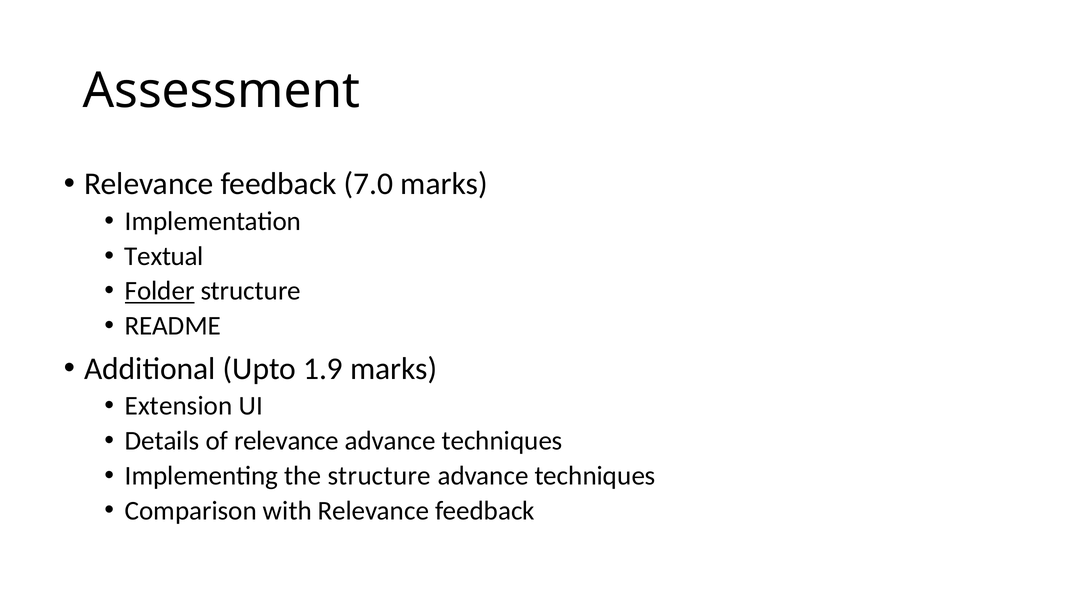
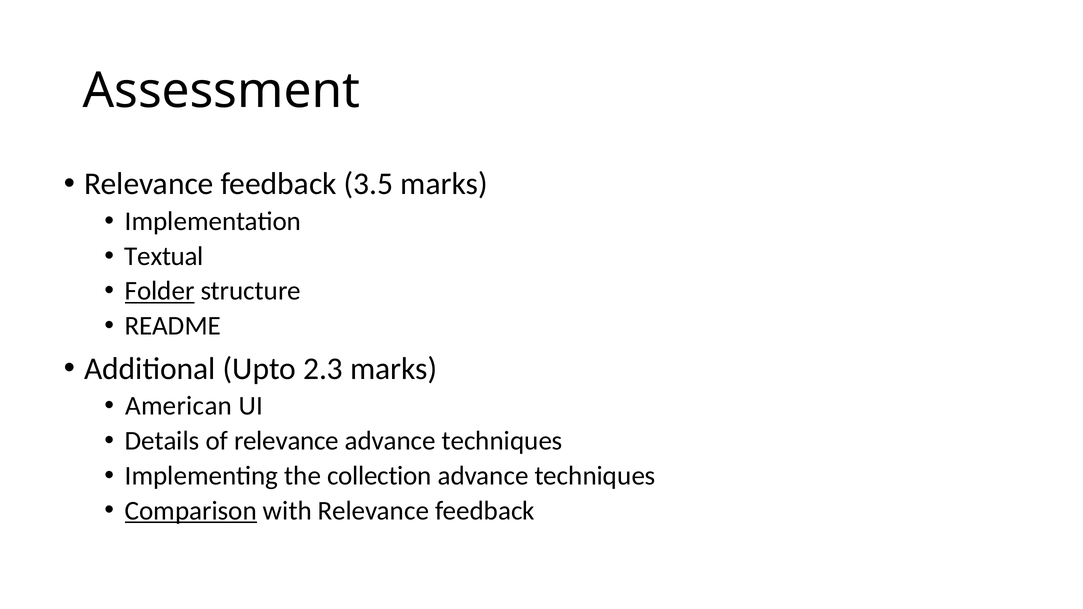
7.0: 7.0 -> 3.5
1.9: 1.9 -> 2.3
Extension: Extension -> American
the structure: structure -> collection
Comparison underline: none -> present
